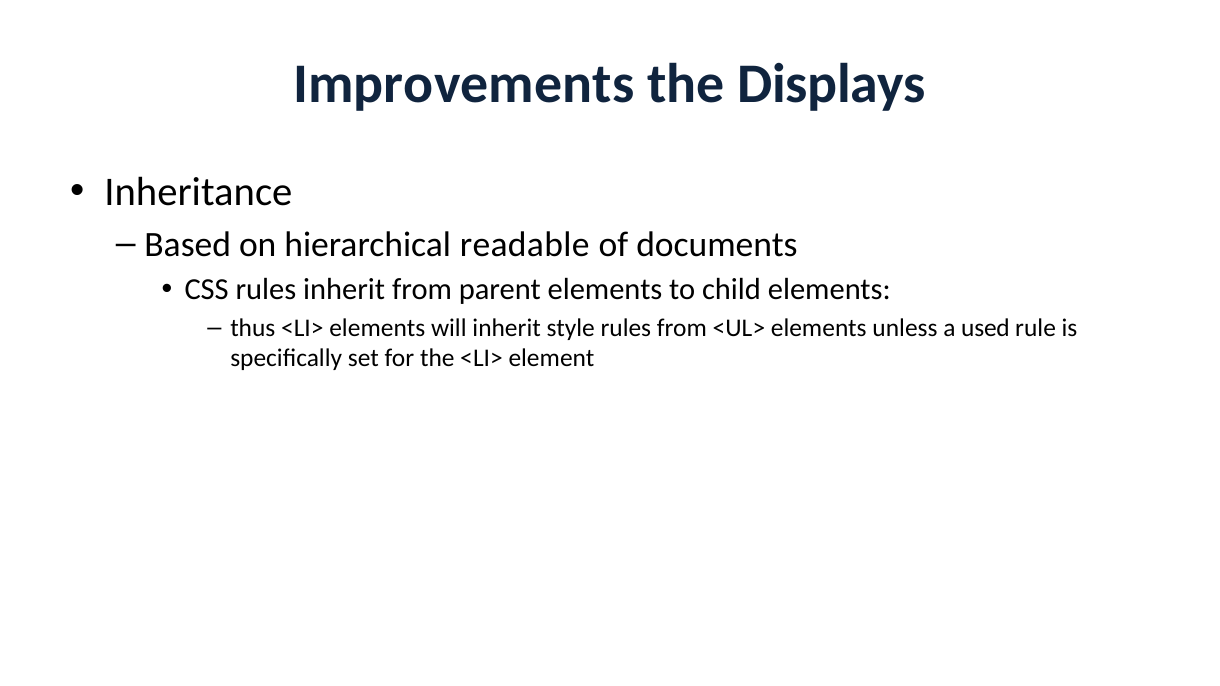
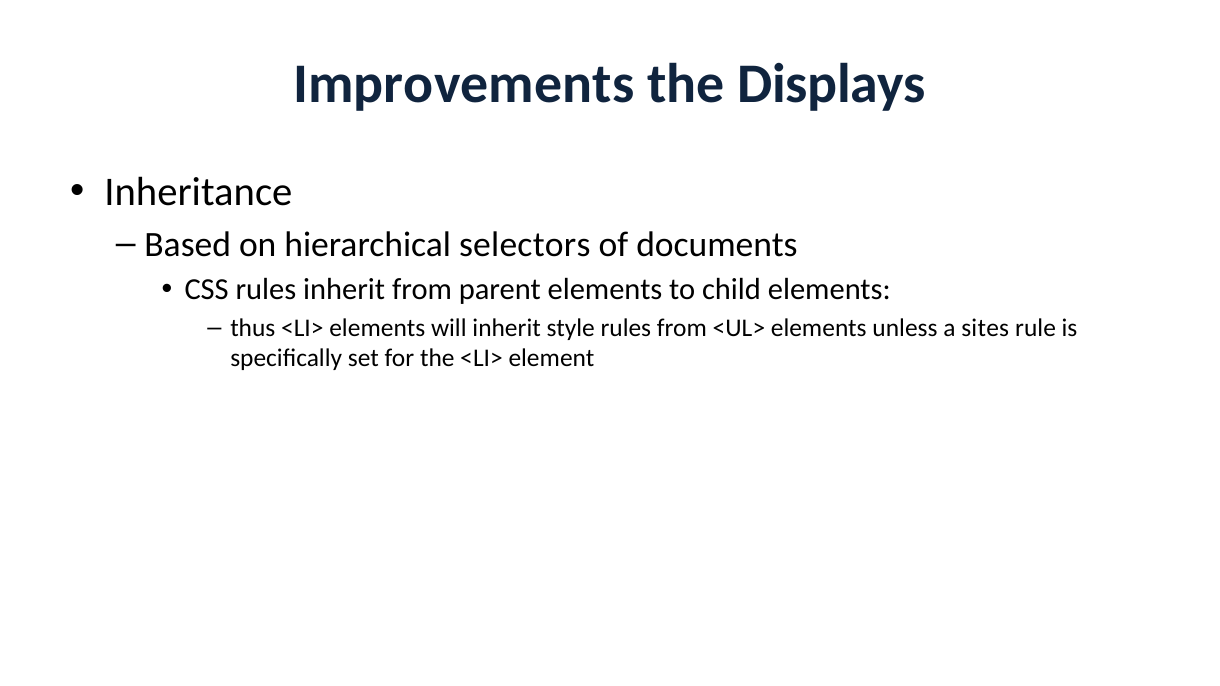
readable: readable -> selectors
used: used -> sites
